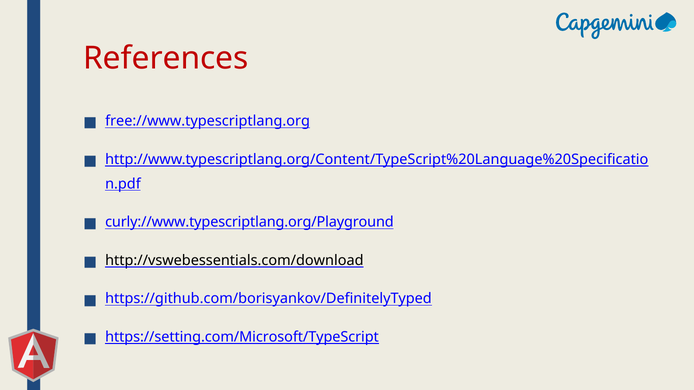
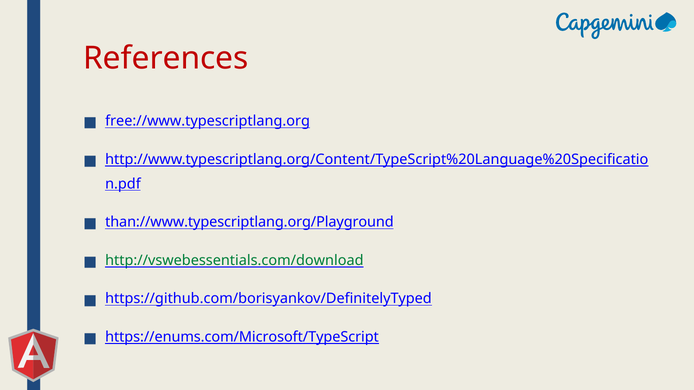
curly://www.typescriptlang.org/Playground: curly://www.typescriptlang.org/Playground -> than://www.typescriptlang.org/Playground
http://vswebessentials.com/download colour: black -> green
https://setting.com/Microsoft/TypeScript: https://setting.com/Microsoft/TypeScript -> https://enums.com/Microsoft/TypeScript
